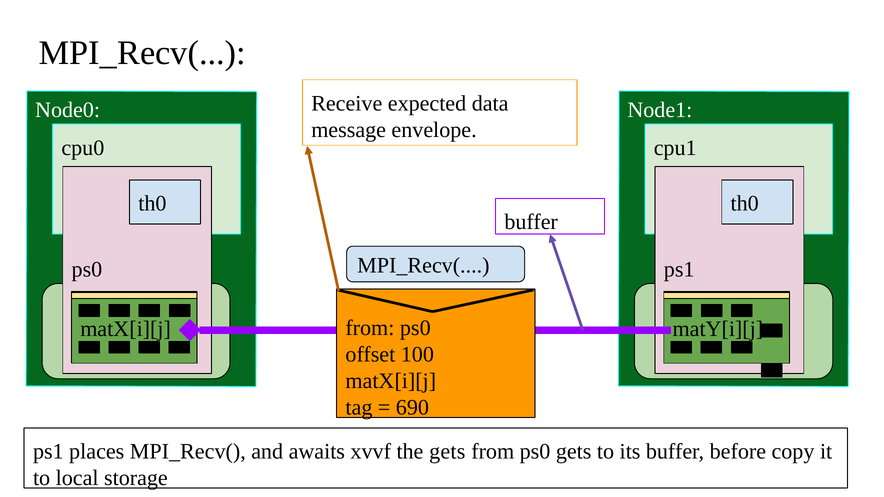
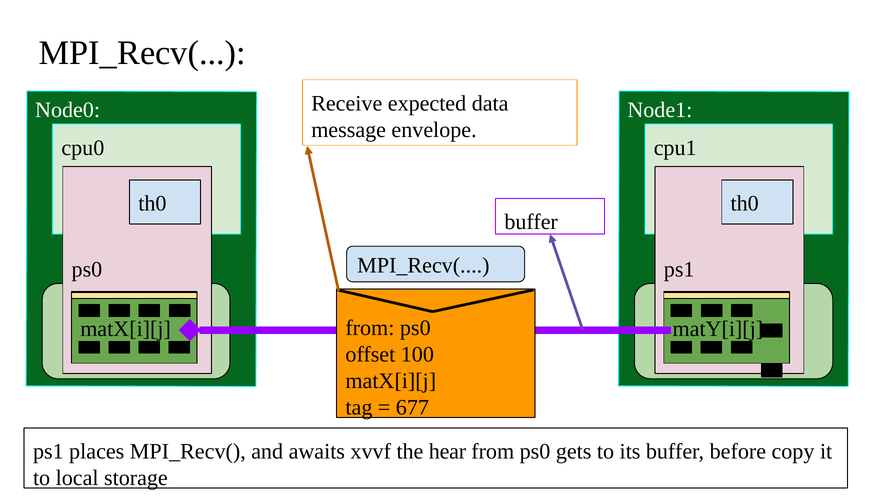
690: 690 -> 677
the gets: gets -> hear
